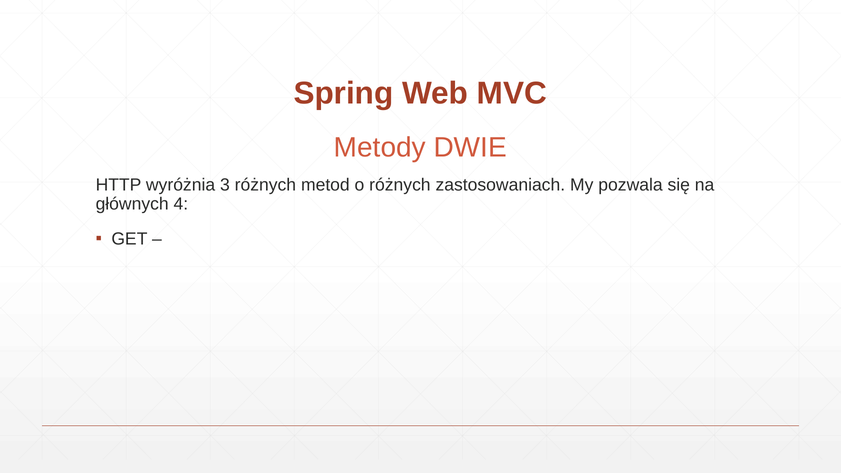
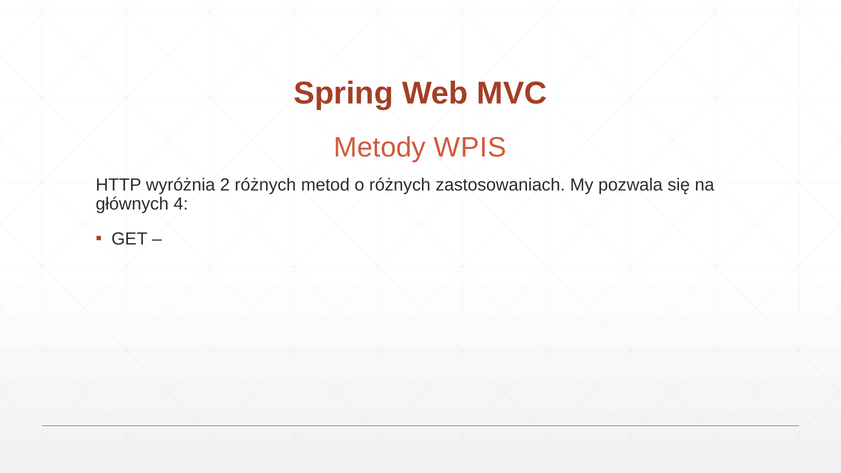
DWIE: DWIE -> WPIS
3: 3 -> 2
